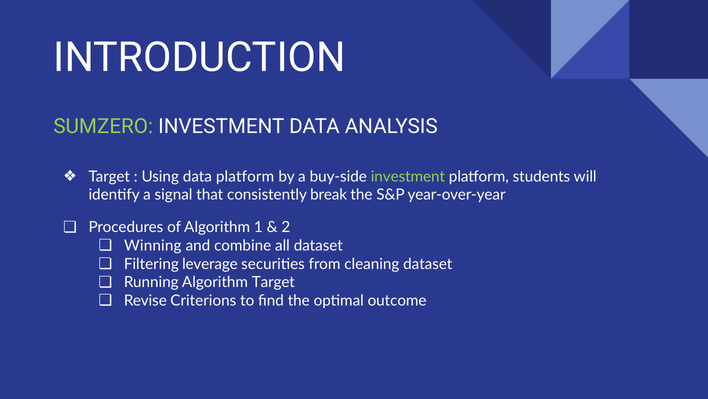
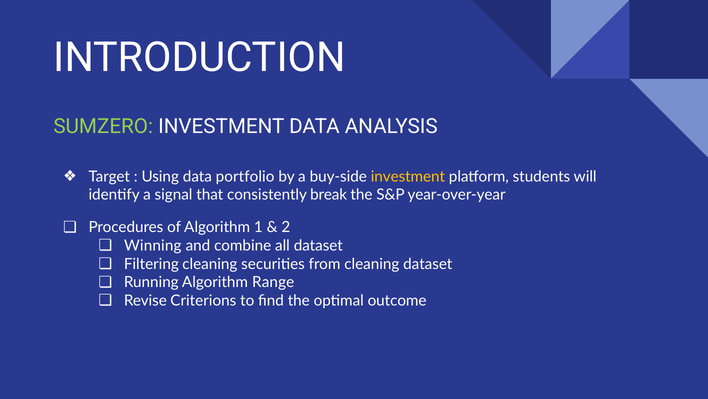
data platform: platform -> portfolio
investment at (408, 176) colour: light green -> yellow
Filtering leverage: leverage -> cleaning
Algorithm Target: Target -> Range
